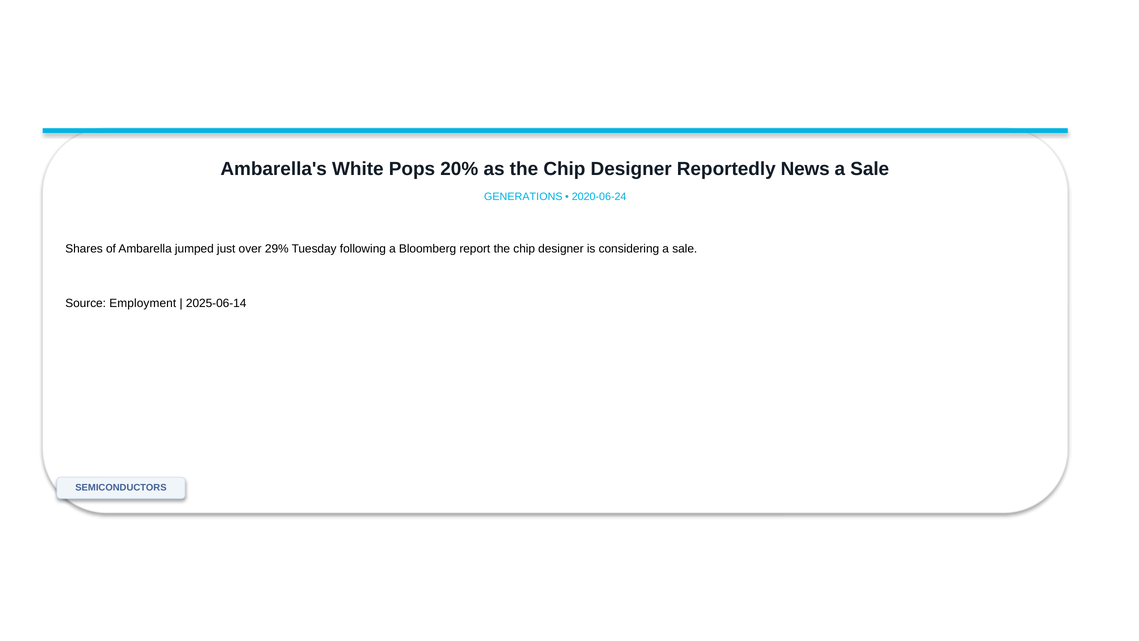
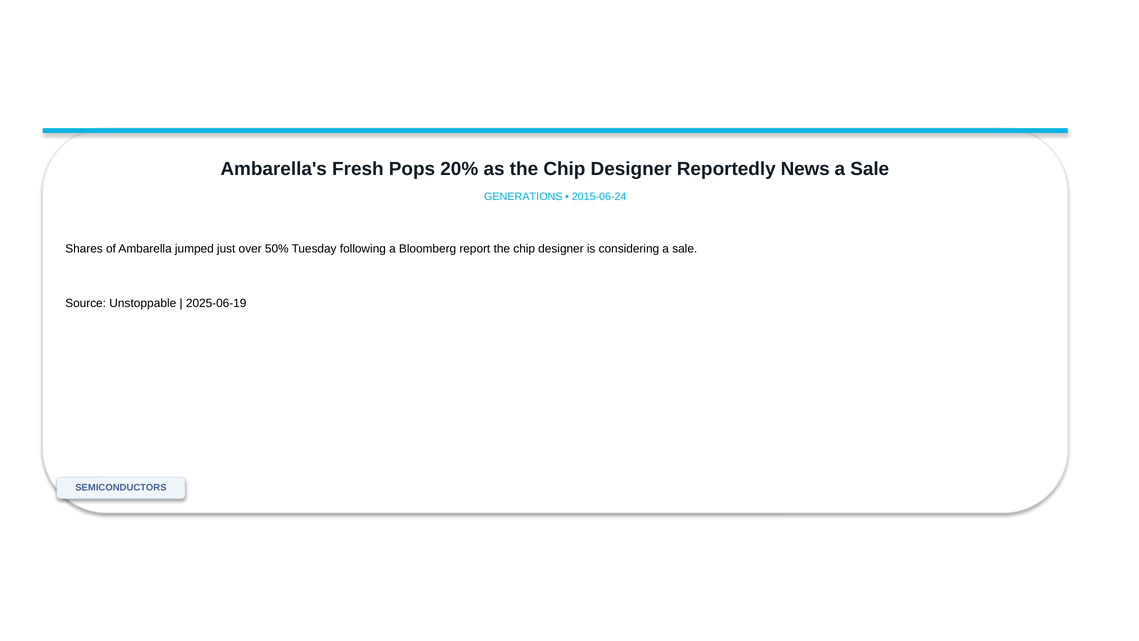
White: White -> Fresh
2020-06-24: 2020-06-24 -> 2015-06-24
29%: 29% -> 50%
Employment: Employment -> Unstoppable
2025-06-14: 2025-06-14 -> 2025-06-19
